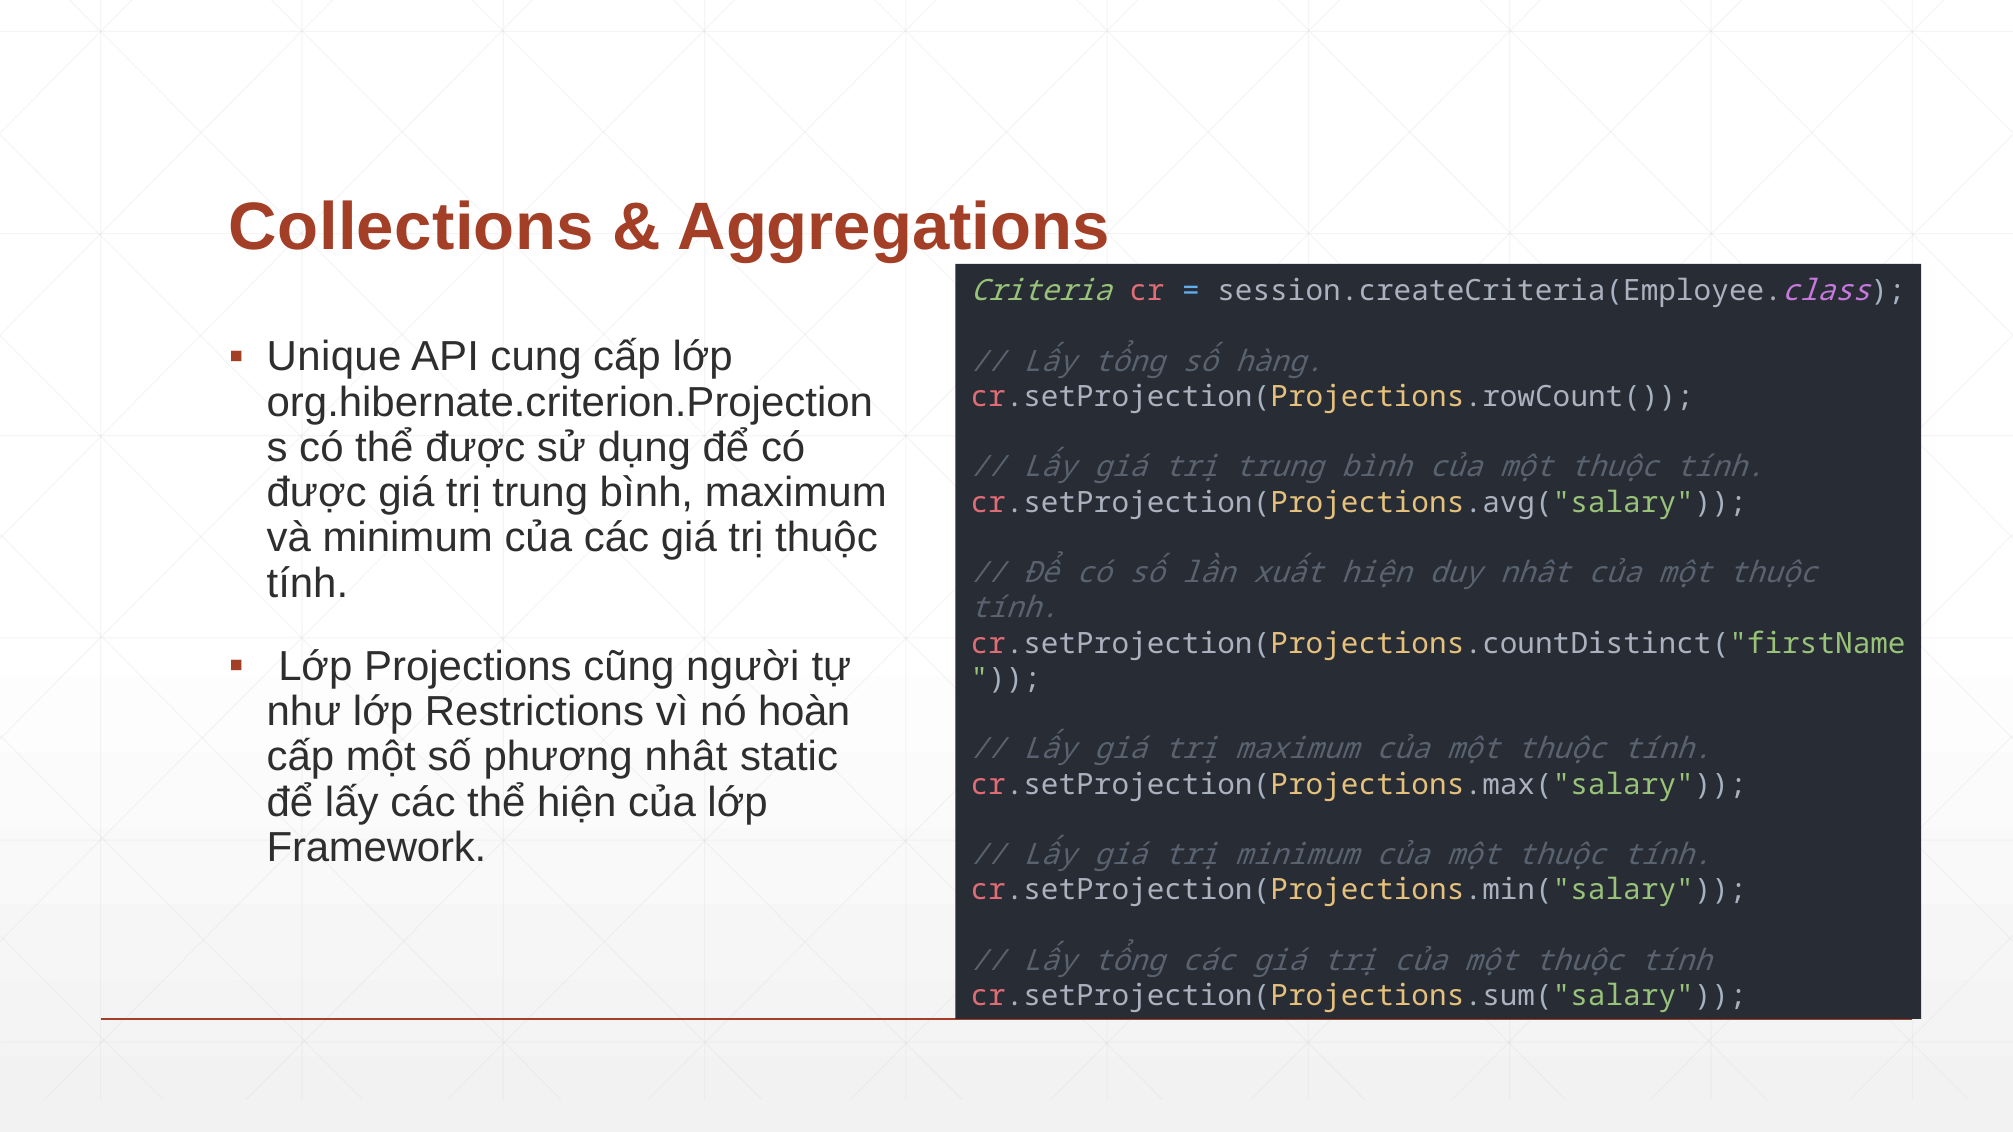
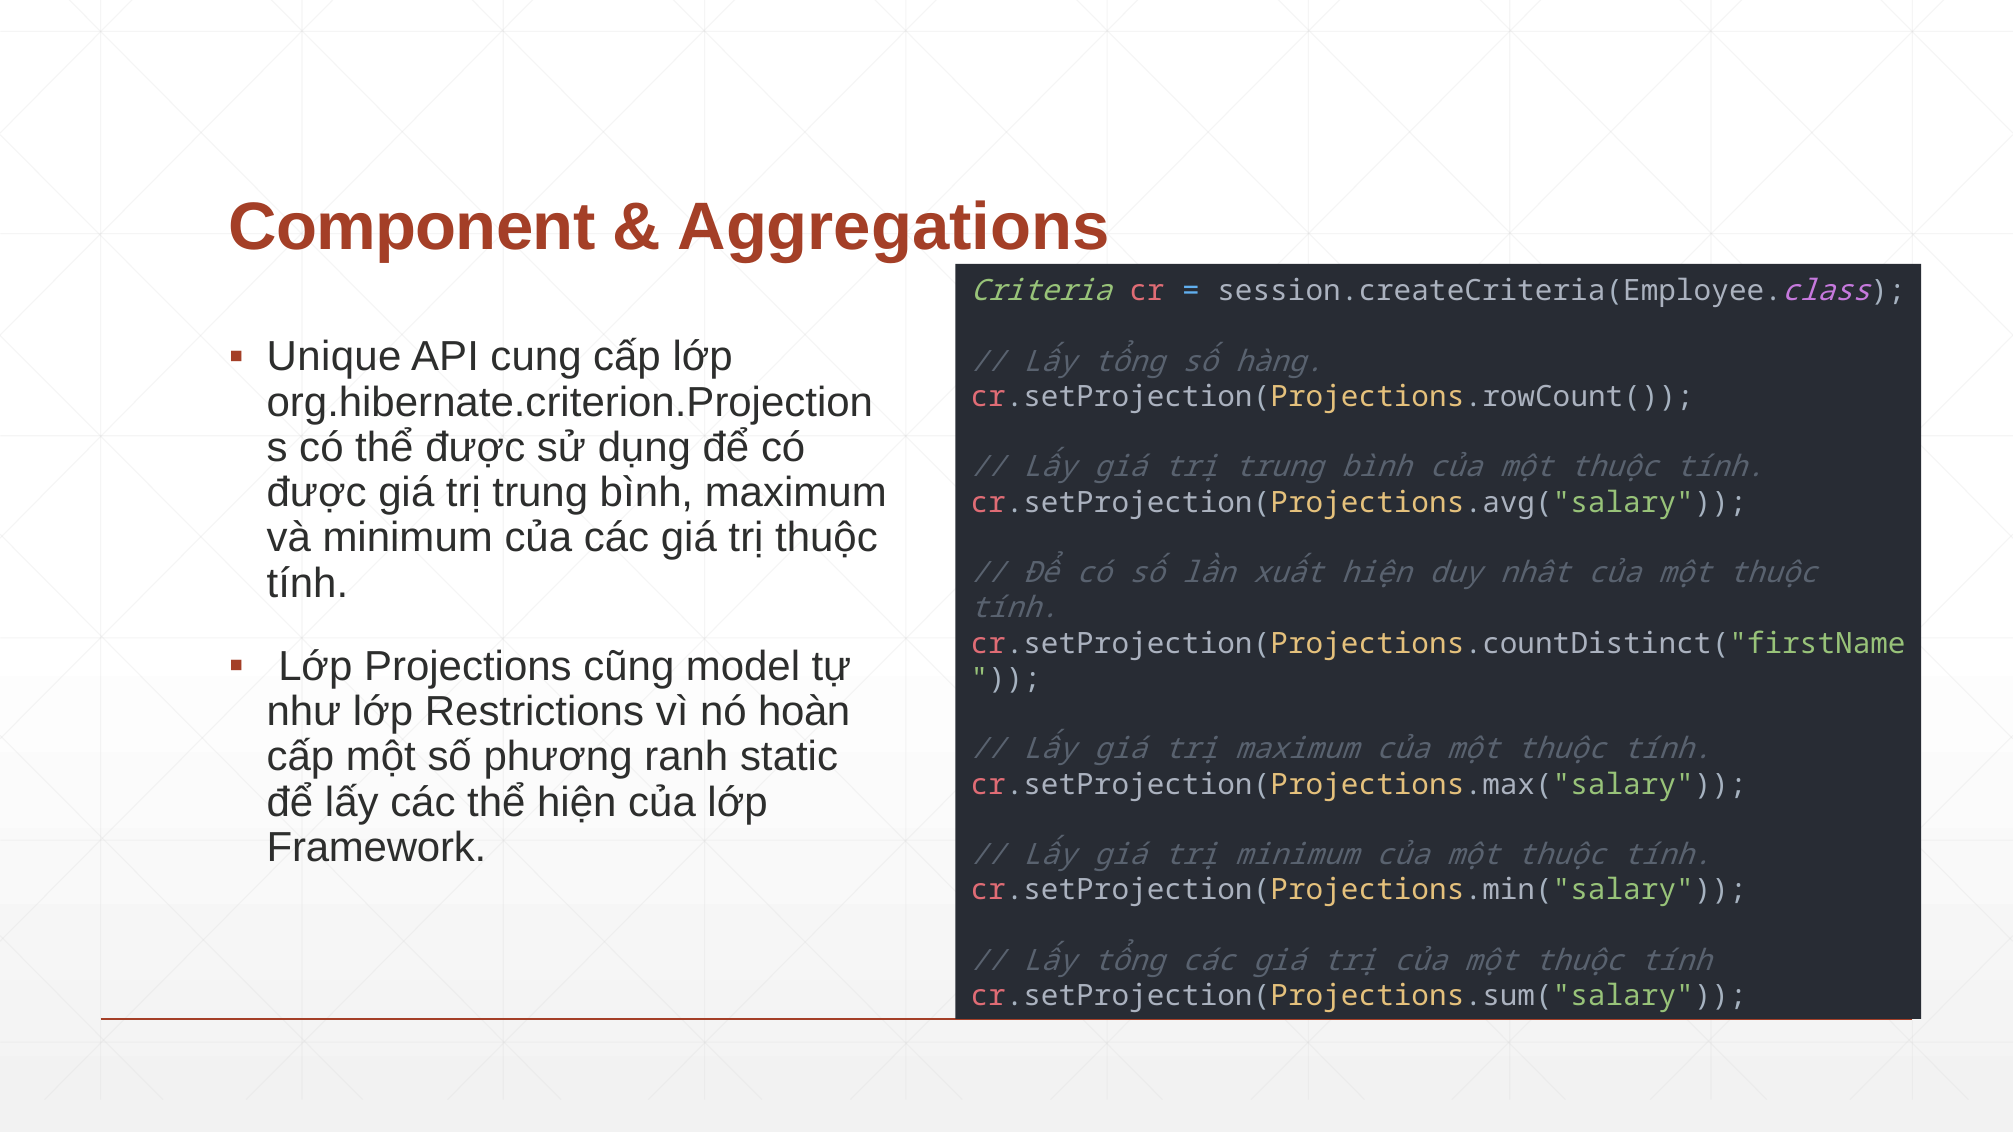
Collections: Collections -> Component
người: người -> model
phương nhât: nhât -> ranh
